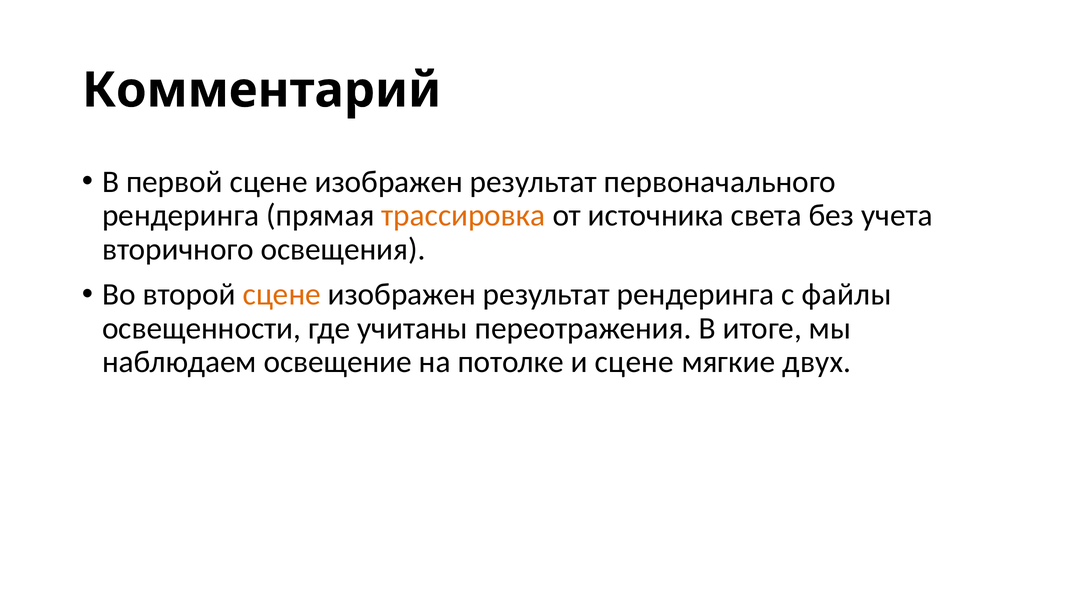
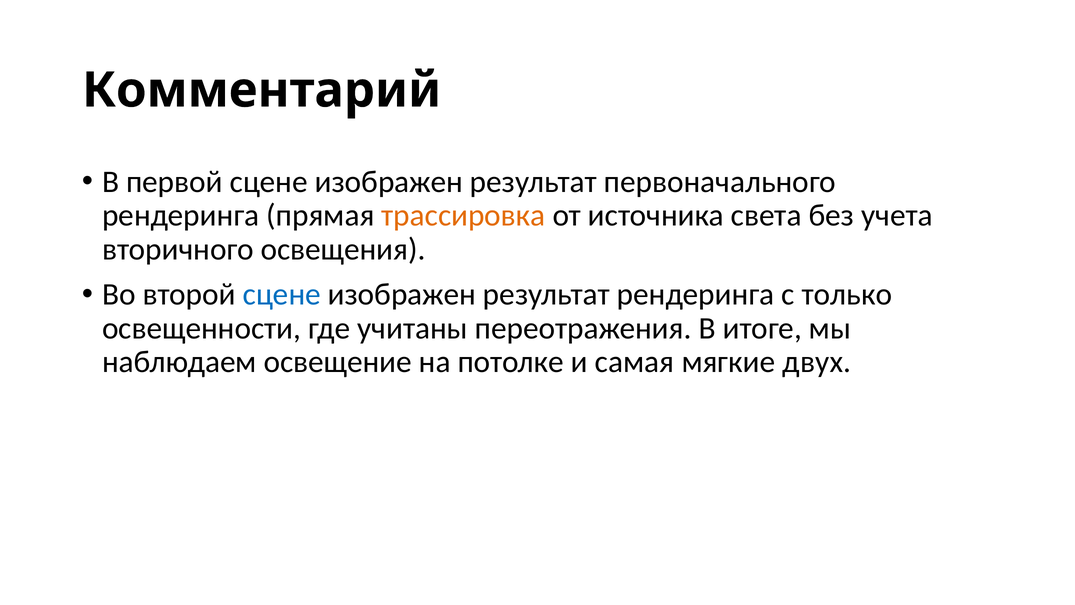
сцене at (282, 294) colour: orange -> blue
файлы: файлы -> только
и сцене: сцене -> самая
